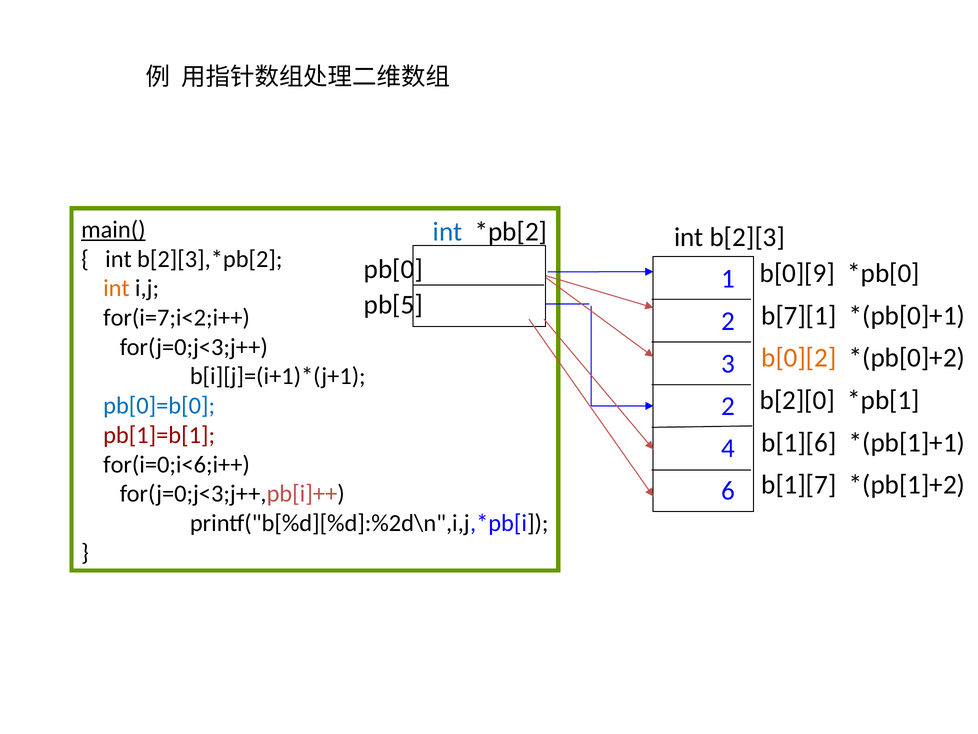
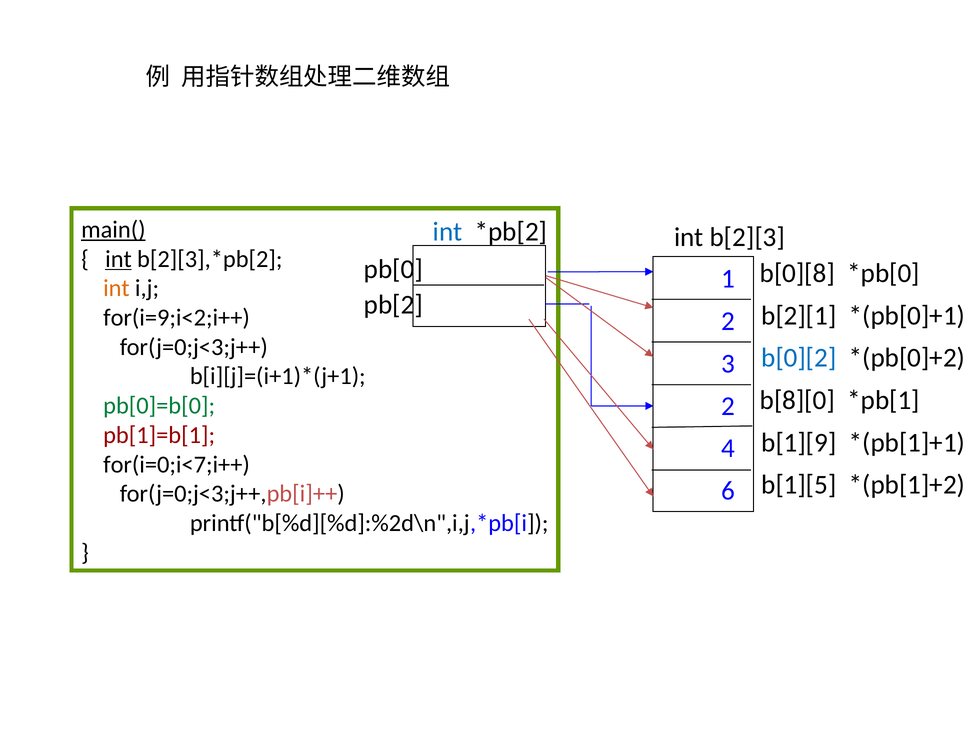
int at (118, 259) underline: none -> present
b[0][9: b[0][9 -> b[0][8
pb[5: pb[5 -> pb[2
b[7][1: b[7][1 -> b[2][1
for(i=7;i<2;i++: for(i=7;i<2;i++ -> for(i=9;i<2;i++
b[0][2 colour: orange -> blue
b[2][0: b[2][0 -> b[8][0
pb[0]=b[0 colour: blue -> green
b[1][6: b[1][6 -> b[1][9
for(i=0;i<6;i++: for(i=0;i<6;i++ -> for(i=0;i<7;i++
b[1][7: b[1][7 -> b[1][5
